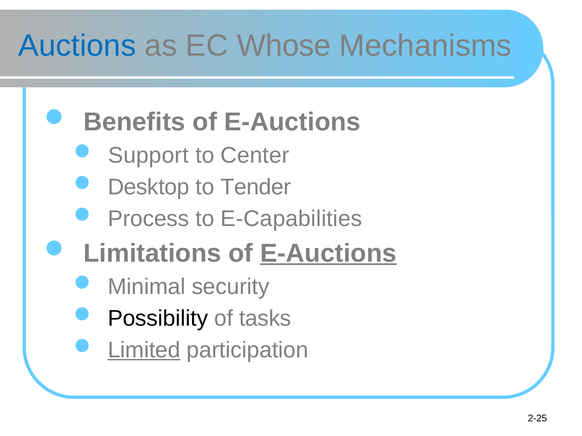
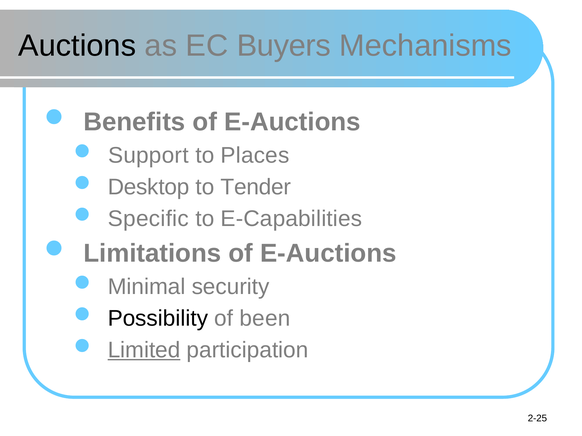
Auctions colour: blue -> black
Whose: Whose -> Buyers
Center: Center -> Places
Process: Process -> Specific
E-Auctions at (328, 253) underline: present -> none
tasks: tasks -> been
